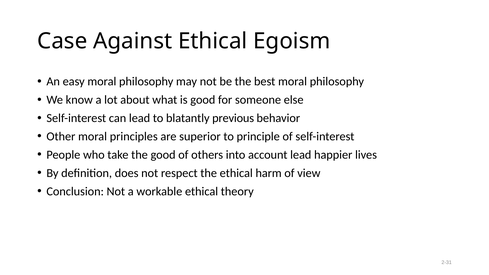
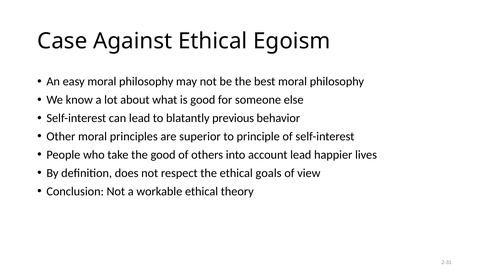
harm: harm -> goals
